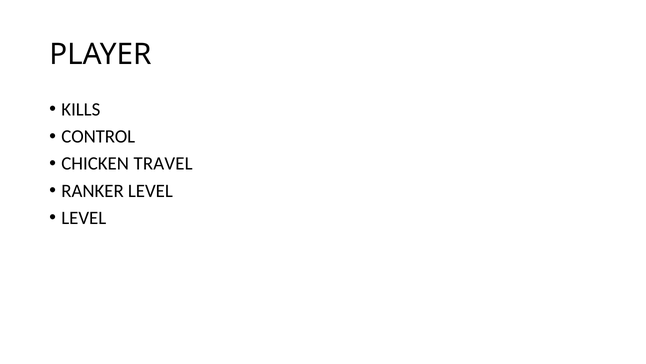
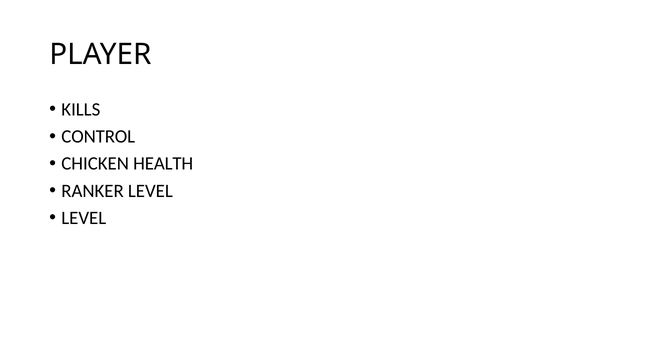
TRAVEL: TRAVEL -> HEALTH
